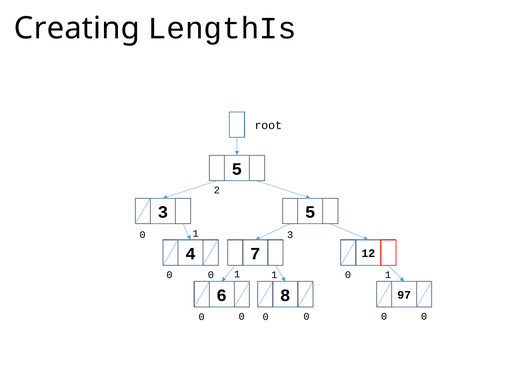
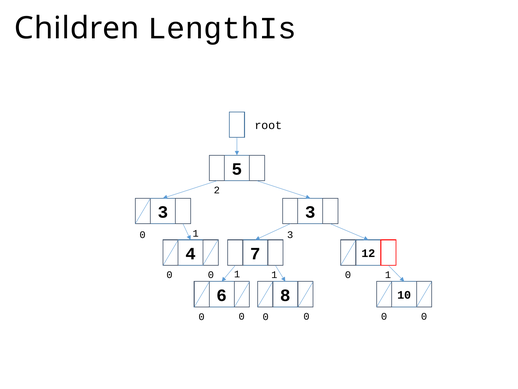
Creating: Creating -> Children
3 5: 5 -> 3
97: 97 -> 10
